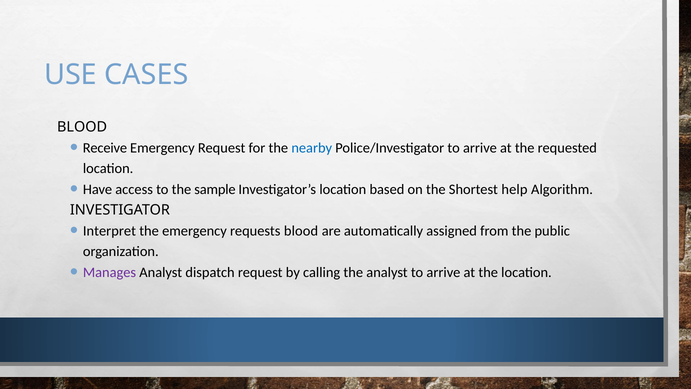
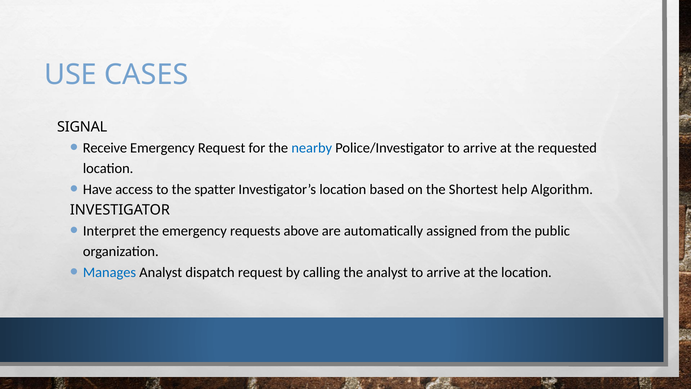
BLOOD at (82, 127): BLOOD -> SIGNAL
sample: sample -> spatter
requests blood: blood -> above
Manages colour: purple -> blue
